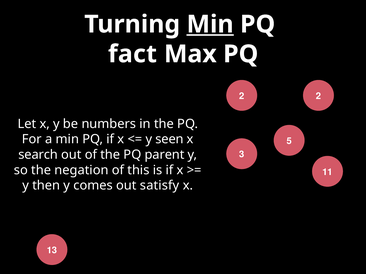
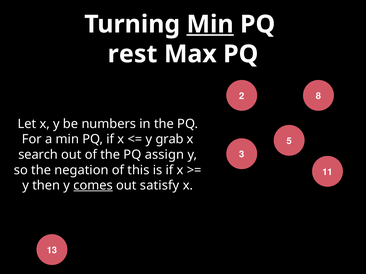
fact: fact -> rest
2 2: 2 -> 8
seen: seen -> grab
parent: parent -> assign
comes underline: none -> present
